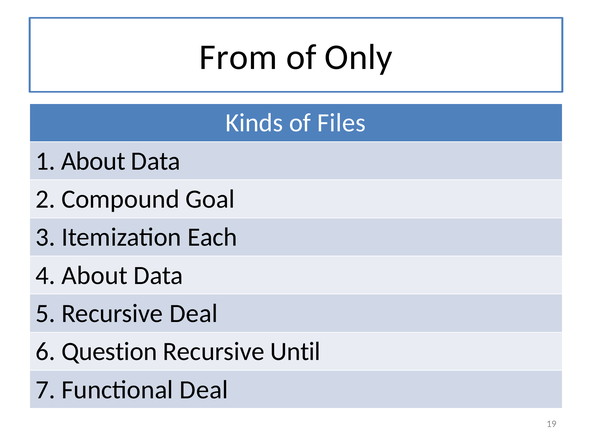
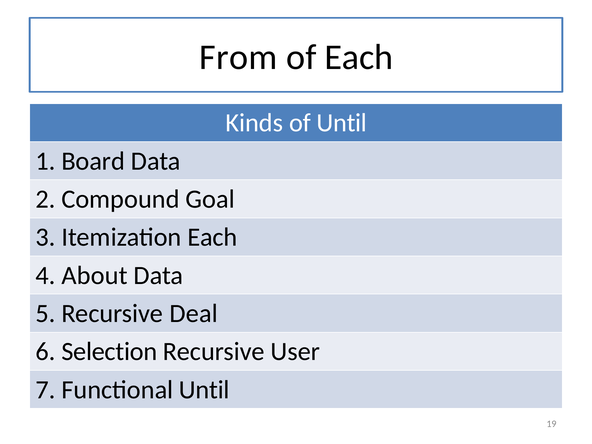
of Only: Only -> Each
of Files: Files -> Until
1 About: About -> Board
Question: Question -> Selection
Until: Until -> User
Functional Deal: Deal -> Until
